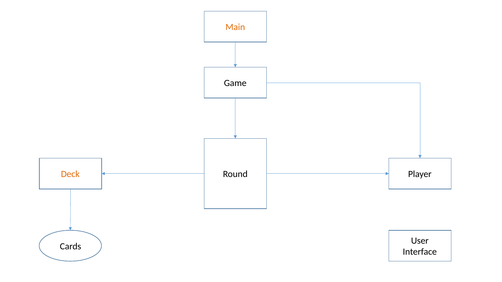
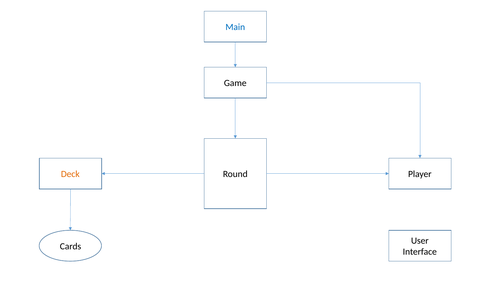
Main colour: orange -> blue
